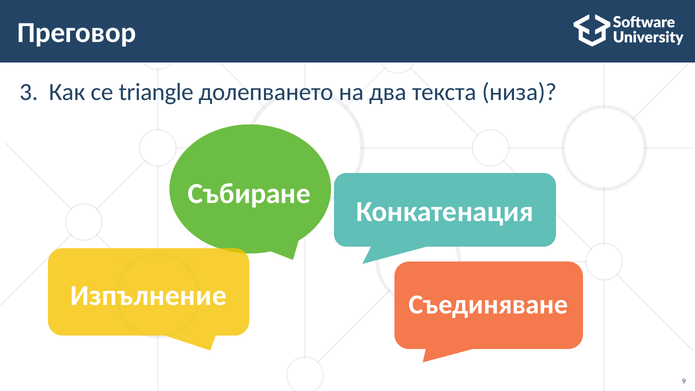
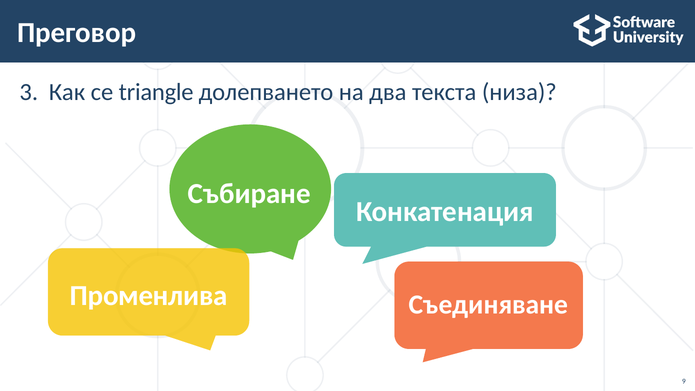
Изпълнение: Изпълнение -> Променлива
